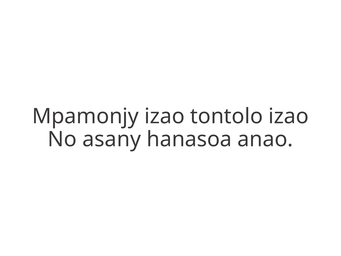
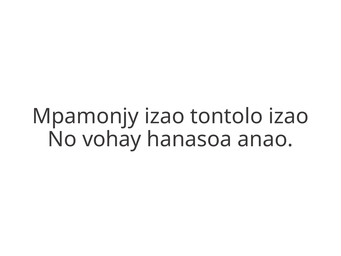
asany: asany -> vohay
